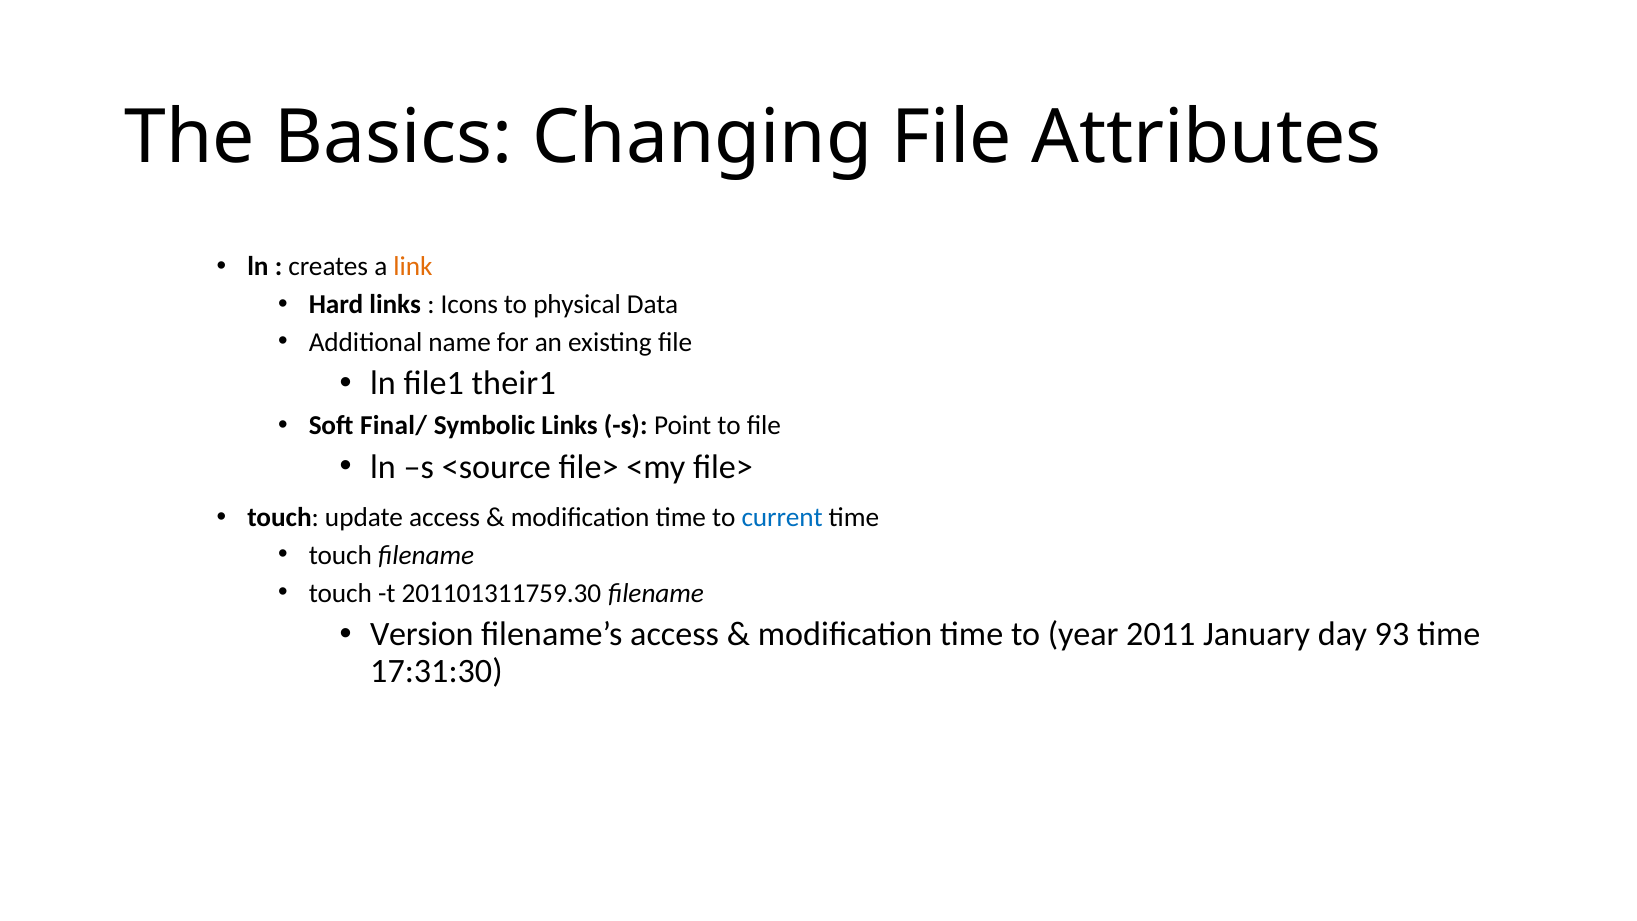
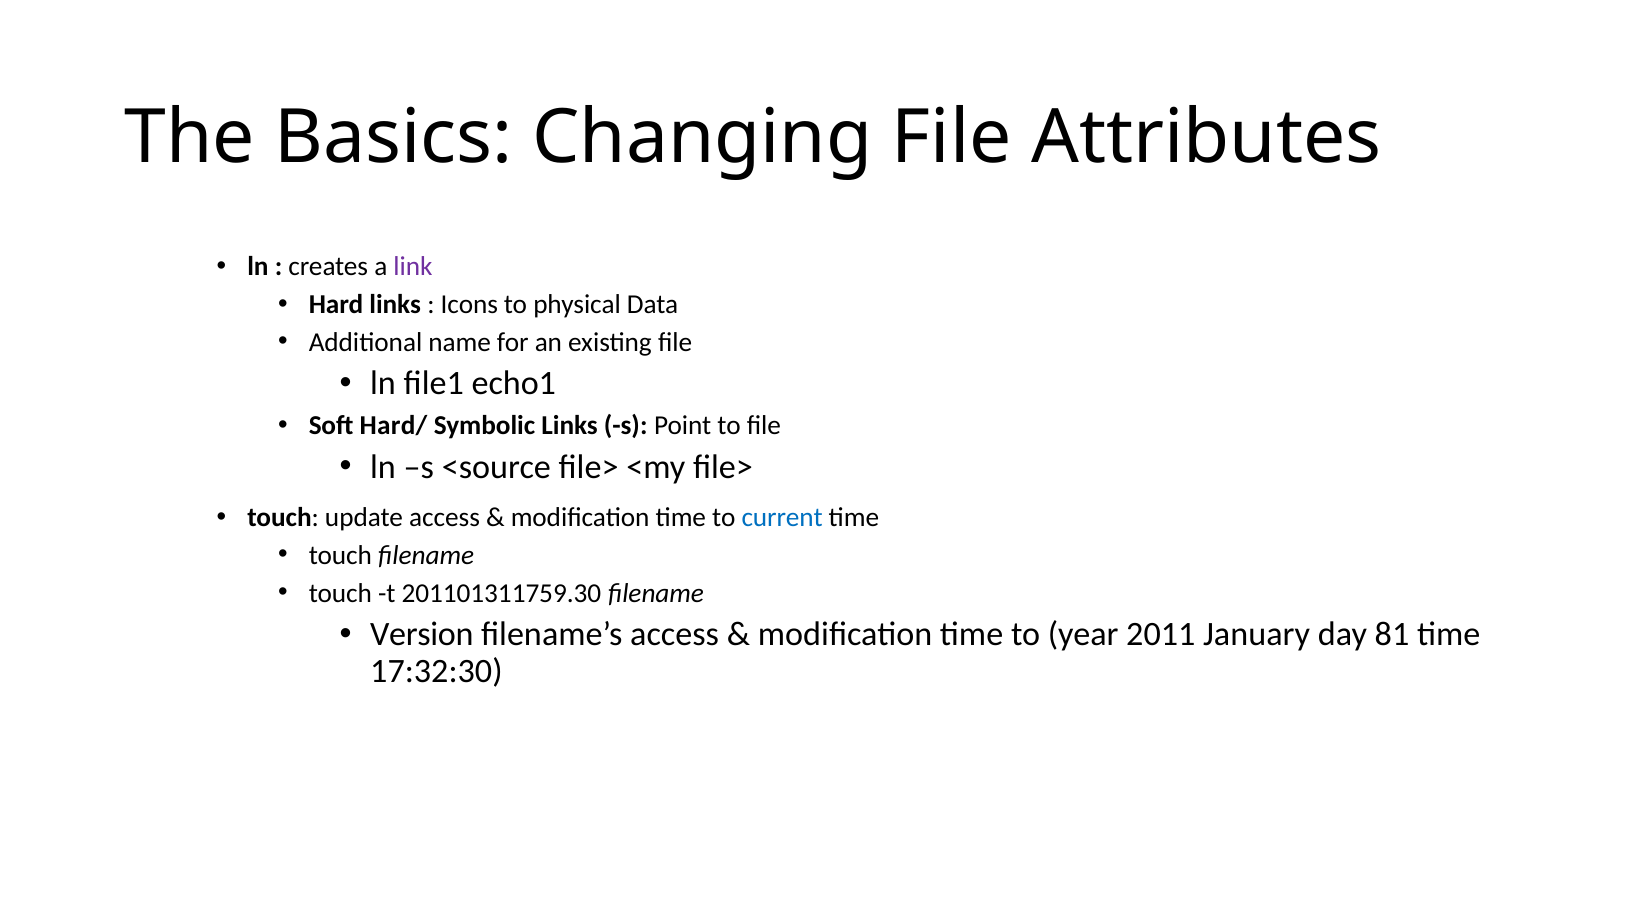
link colour: orange -> purple
their1: their1 -> echo1
Final/: Final/ -> Hard/
93: 93 -> 81
17:31:30: 17:31:30 -> 17:32:30
